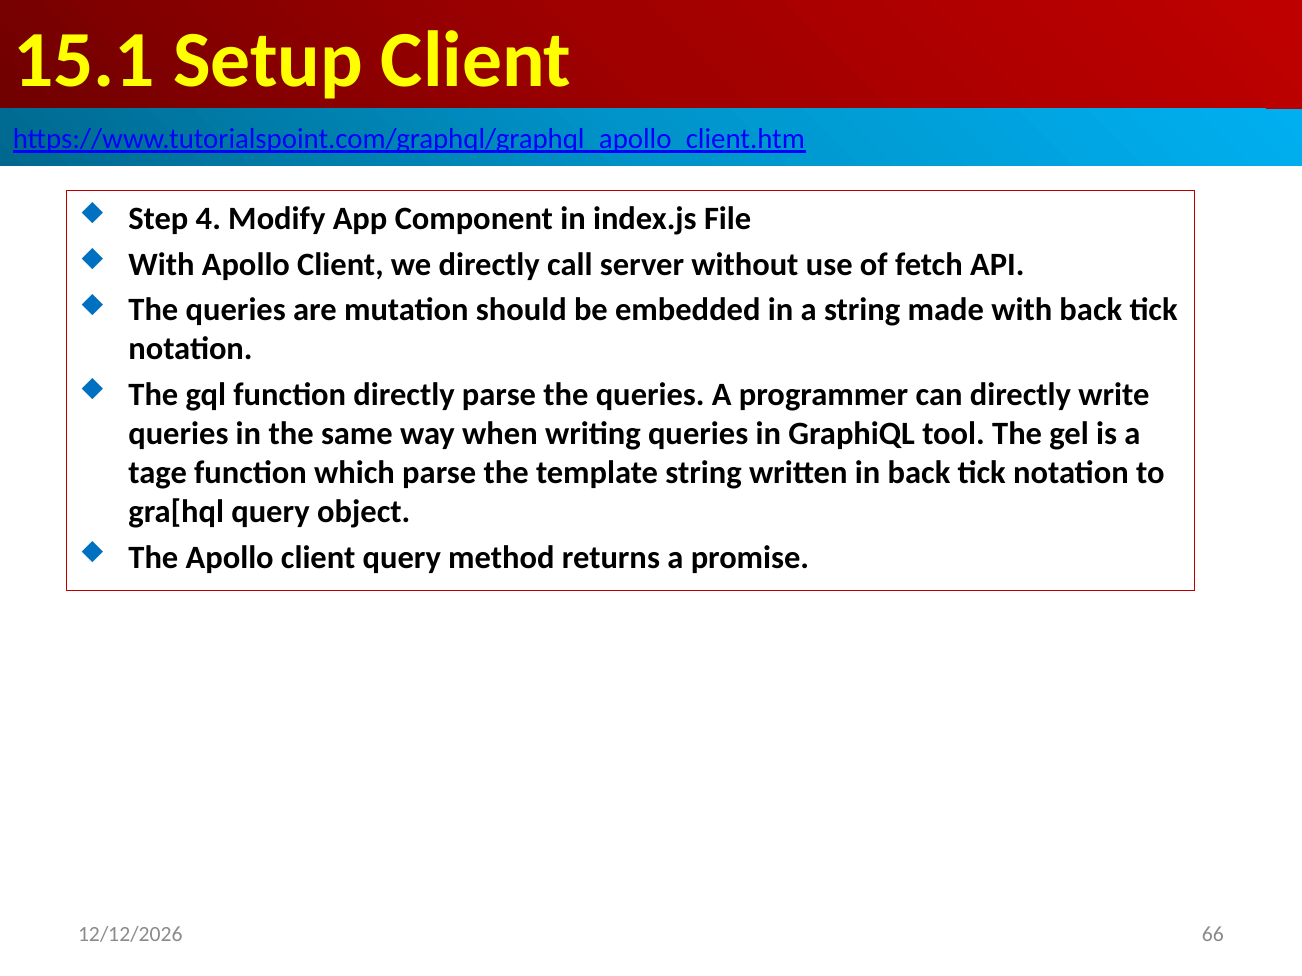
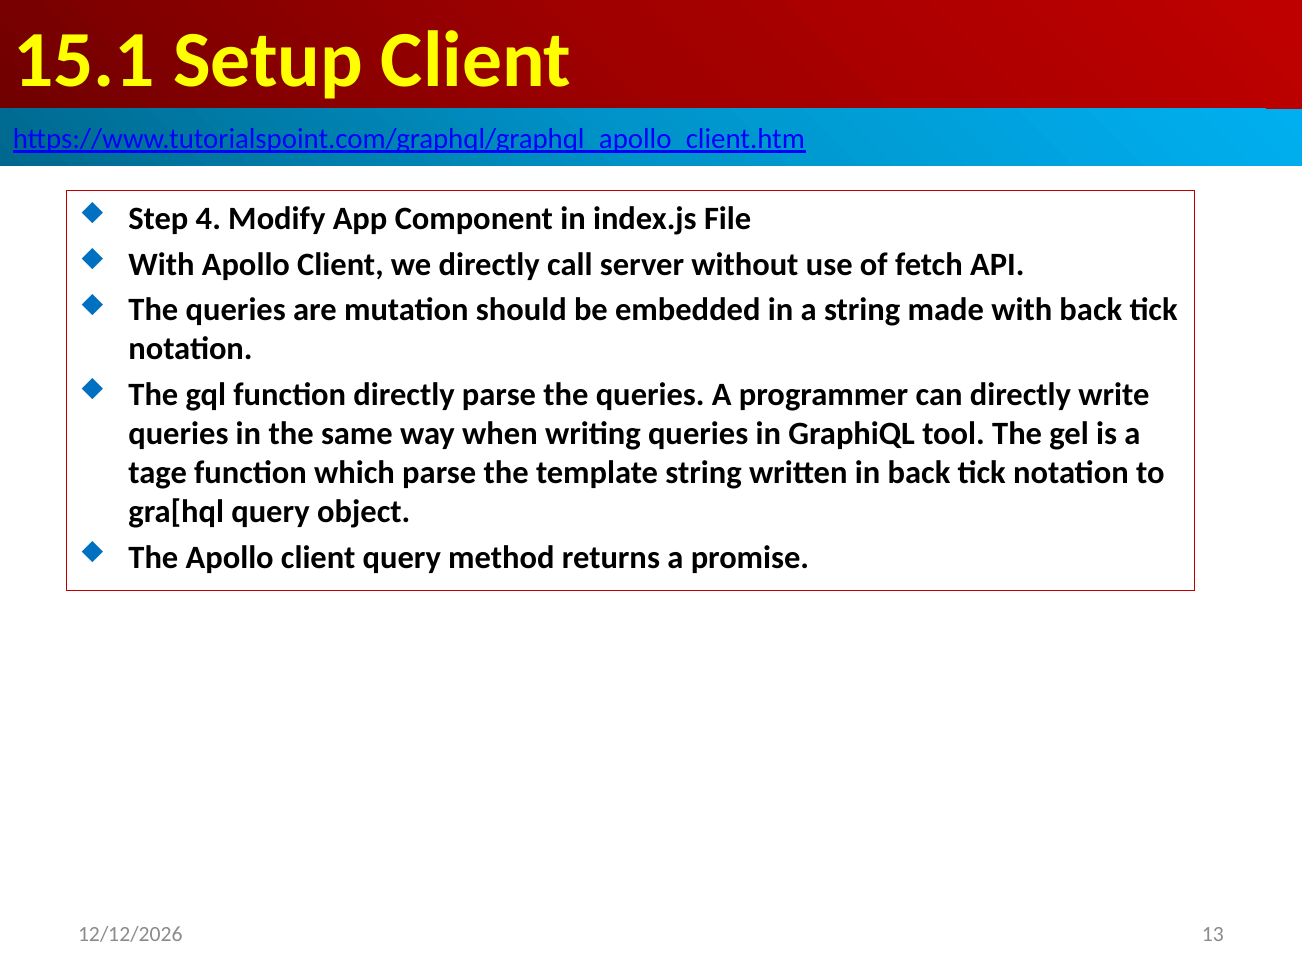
66: 66 -> 13
